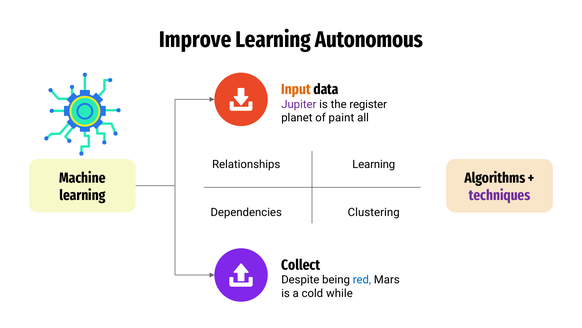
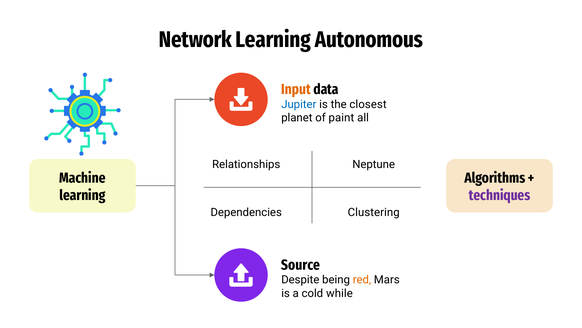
Improve: Improve -> Network
Jupiter colour: purple -> blue
register: register -> closest
Relationships Learning: Learning -> Neptune
Collect: Collect -> Source
red colour: blue -> orange
